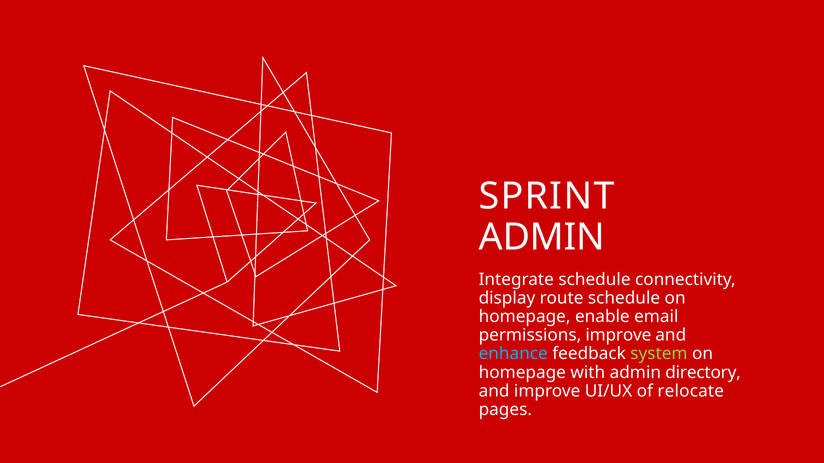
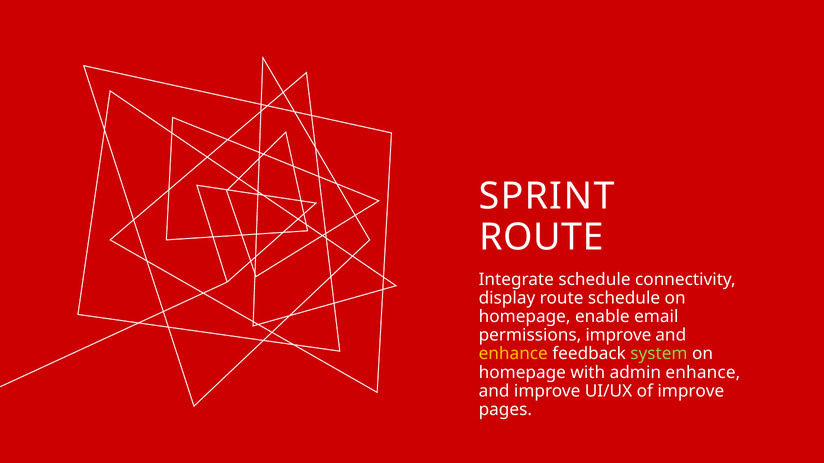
ADMIN at (542, 237): ADMIN -> ROUTE
enhance at (513, 354) colour: light blue -> yellow
admin directory: directory -> enhance
of relocate: relocate -> improve
